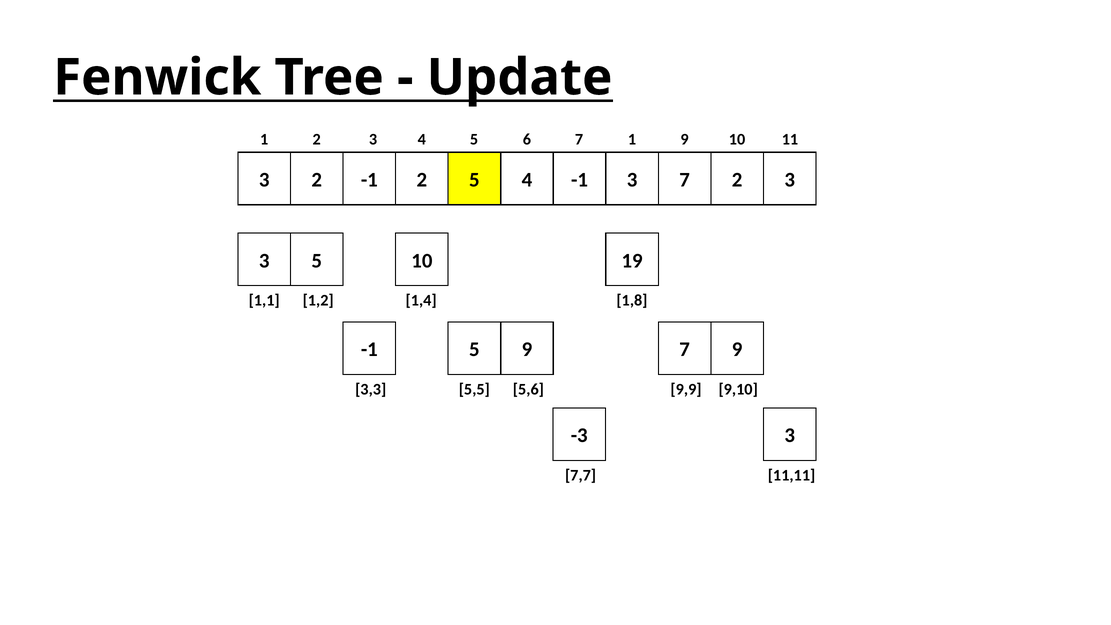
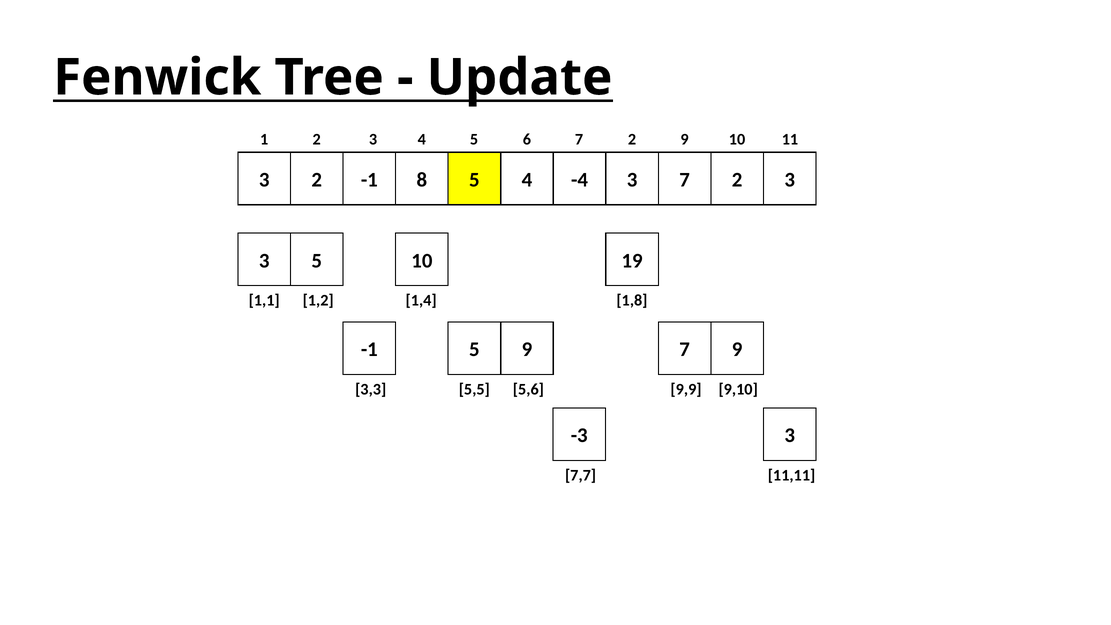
6 7 1: 1 -> 2
-1 2: 2 -> 8
4 -1: -1 -> -4
